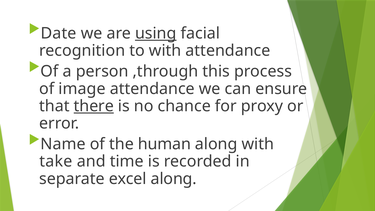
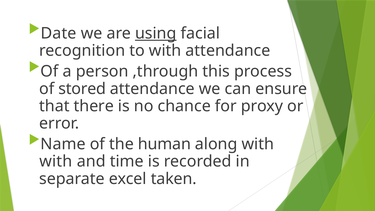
image: image -> stored
there underline: present -> none
take at (56, 161): take -> with
excel along: along -> taken
